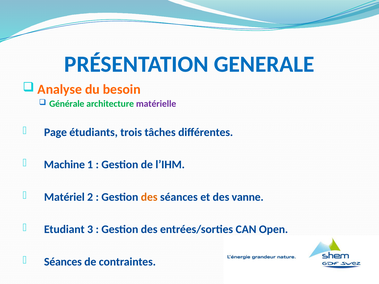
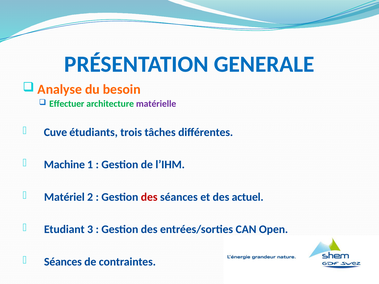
Générale: Générale -> Effectuer
Page: Page -> Cuve
des at (149, 197) colour: orange -> red
vanne: vanne -> actuel
